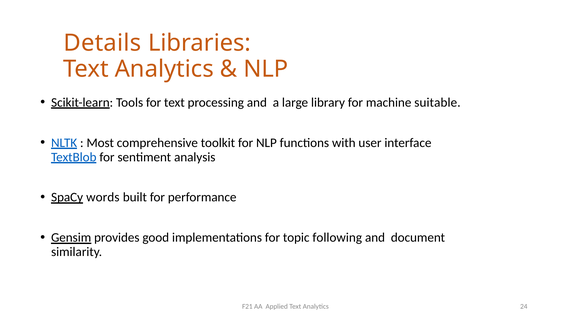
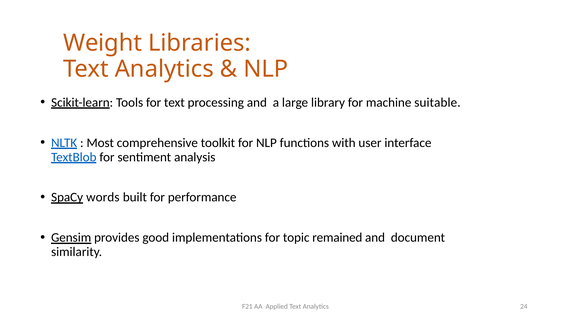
Details: Details -> Weight
following: following -> remained
